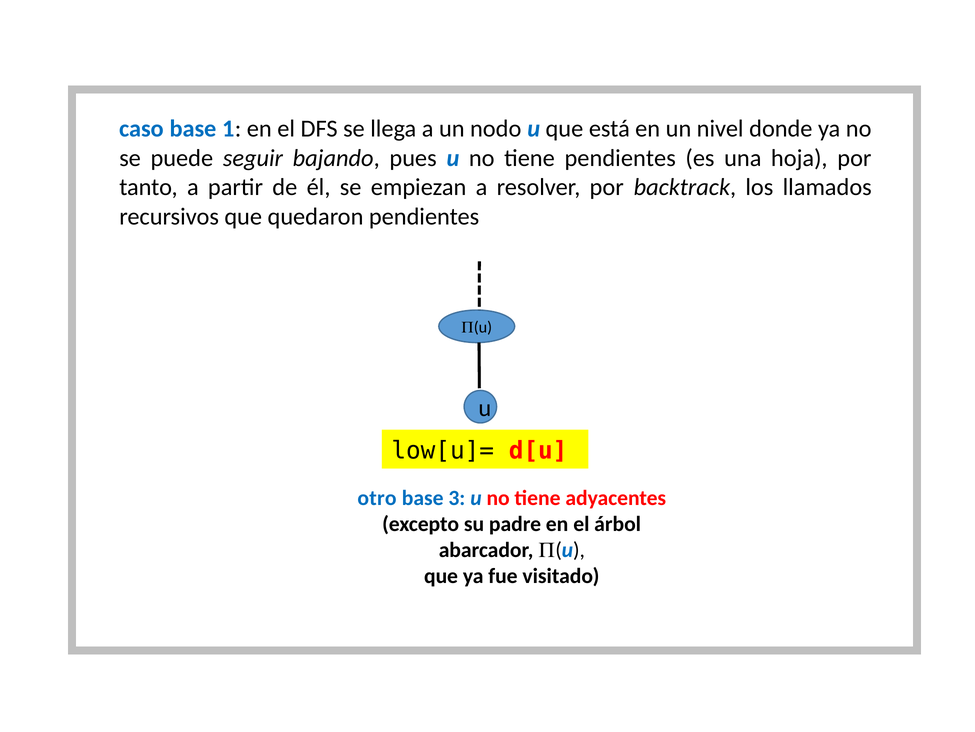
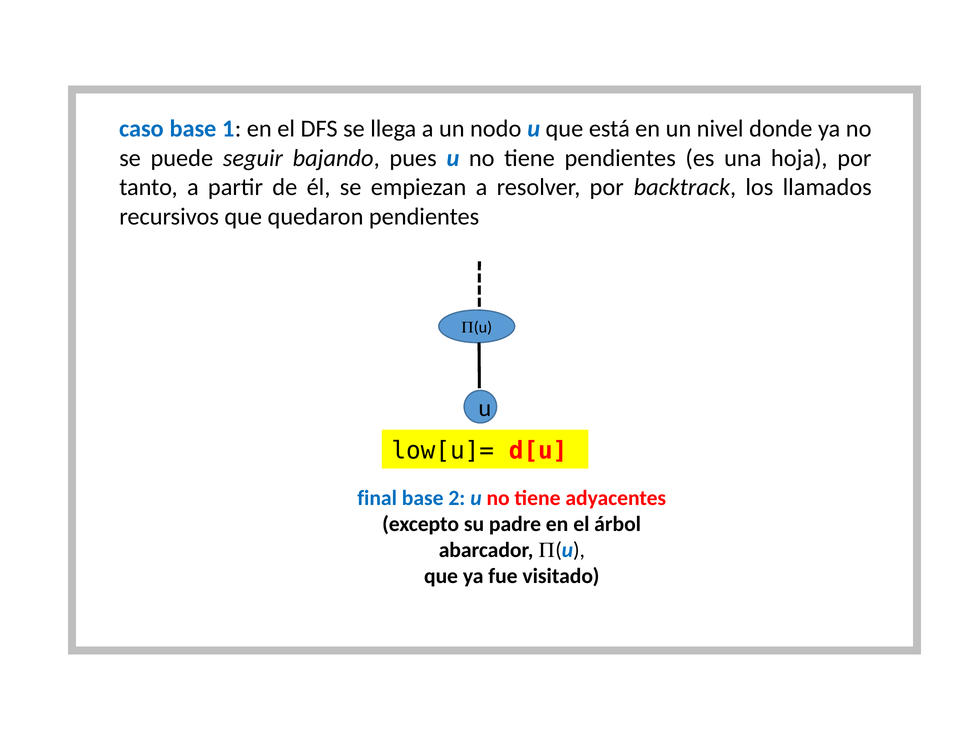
otro: otro -> final
3: 3 -> 2
